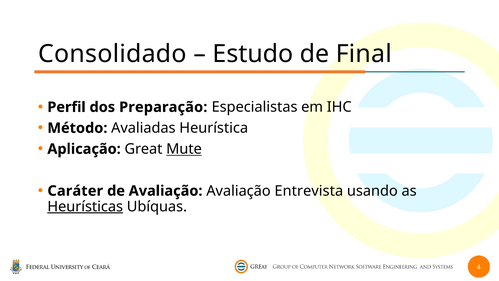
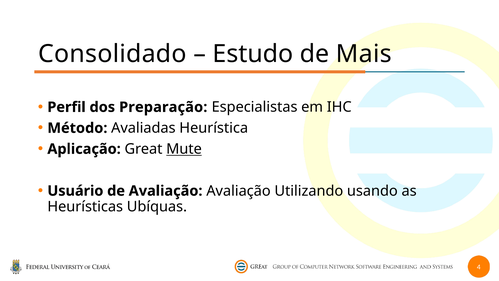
Final: Final -> Mais
Caráter: Caráter -> Usuário
Entrevista: Entrevista -> Utilizando
Heurísticas underline: present -> none
